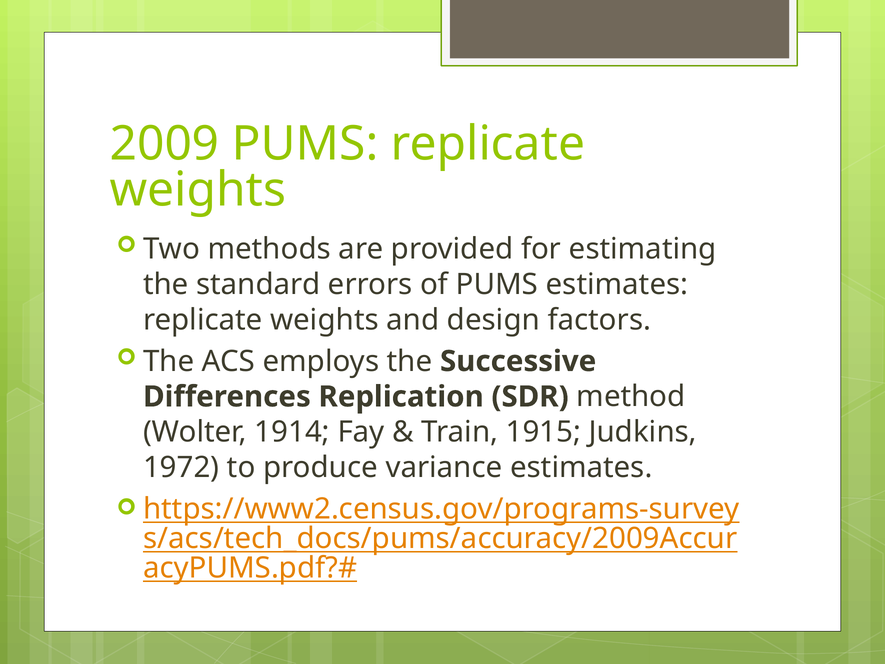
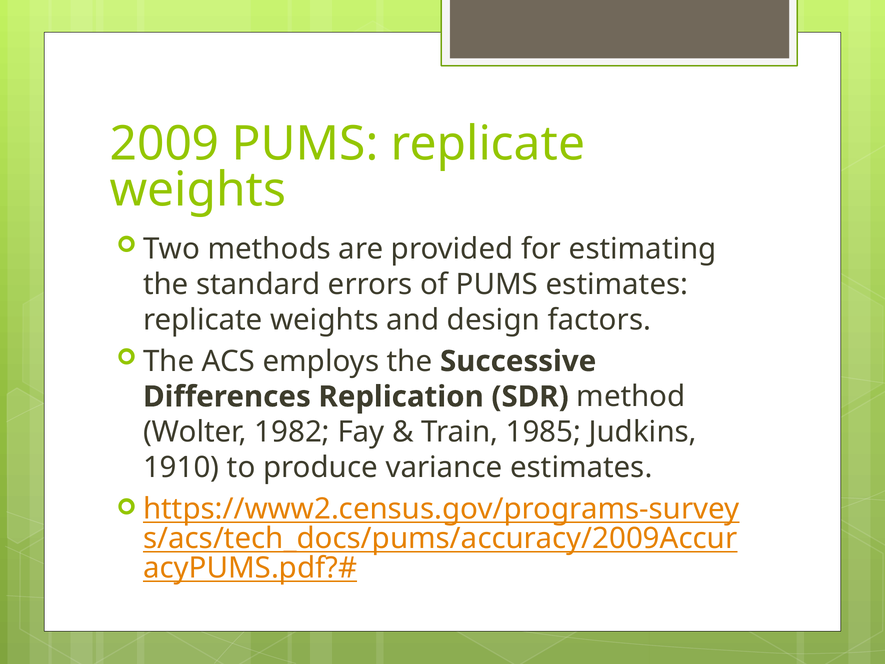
1914: 1914 -> 1982
1915: 1915 -> 1985
1972: 1972 -> 1910
